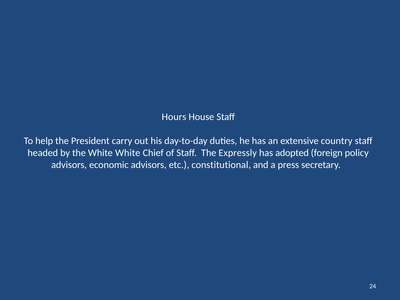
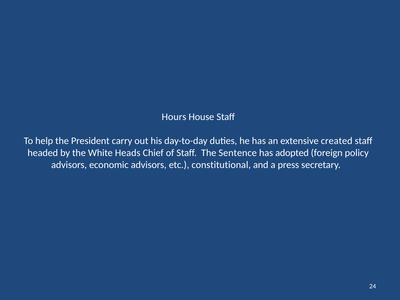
country: country -> created
White White: White -> Heads
Expressly: Expressly -> Sentence
